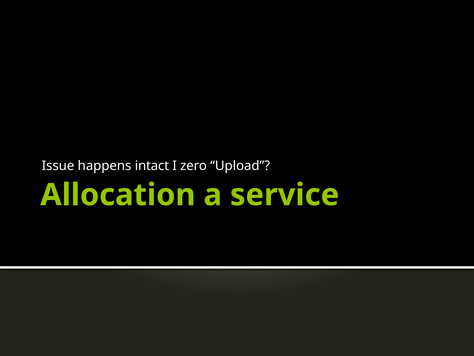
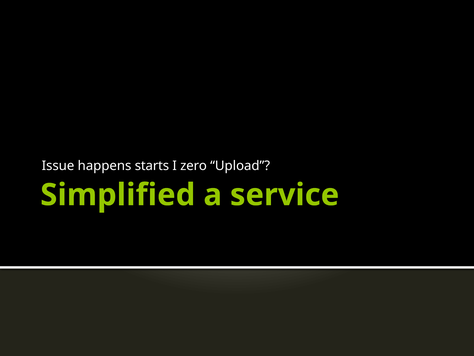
intact: intact -> starts
Allocation: Allocation -> Simplified
